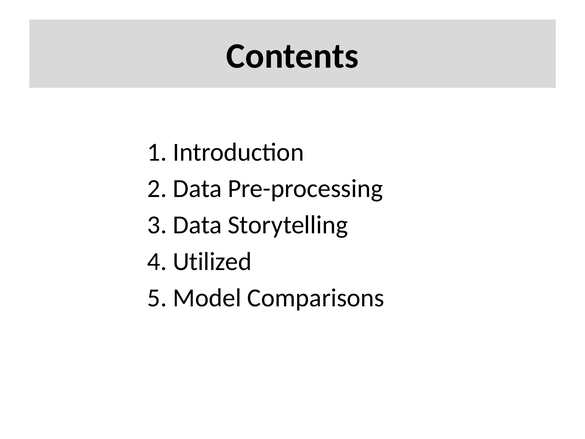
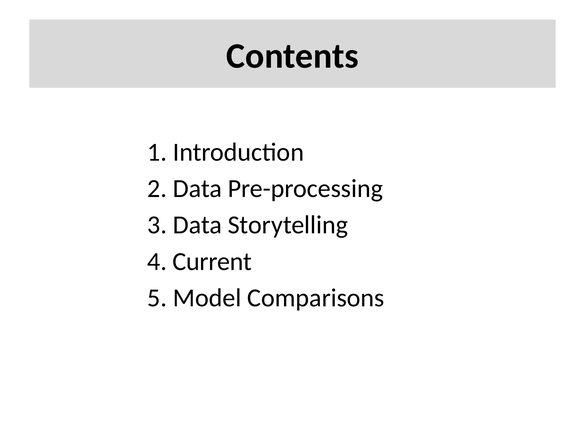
Utilized: Utilized -> Current
